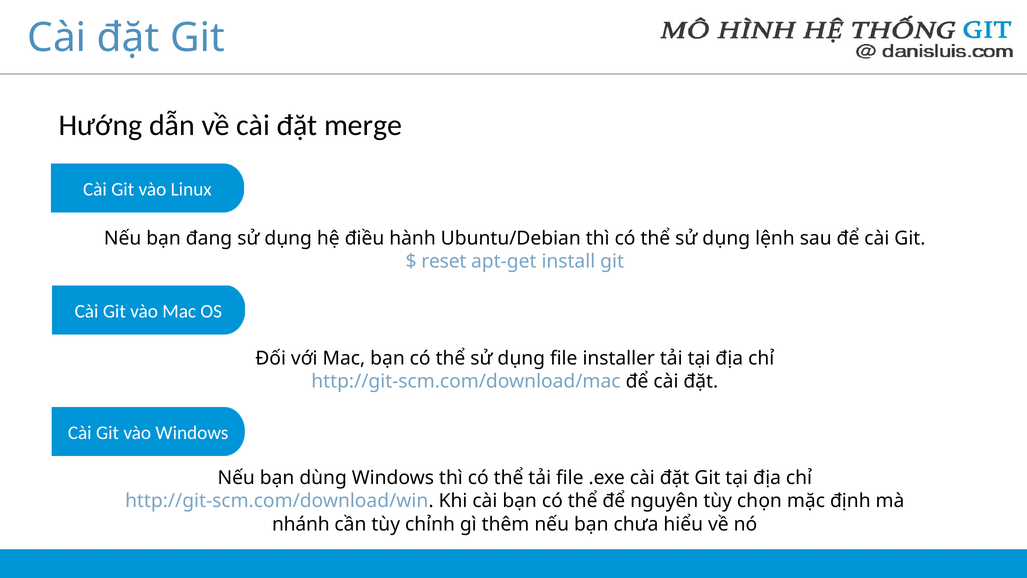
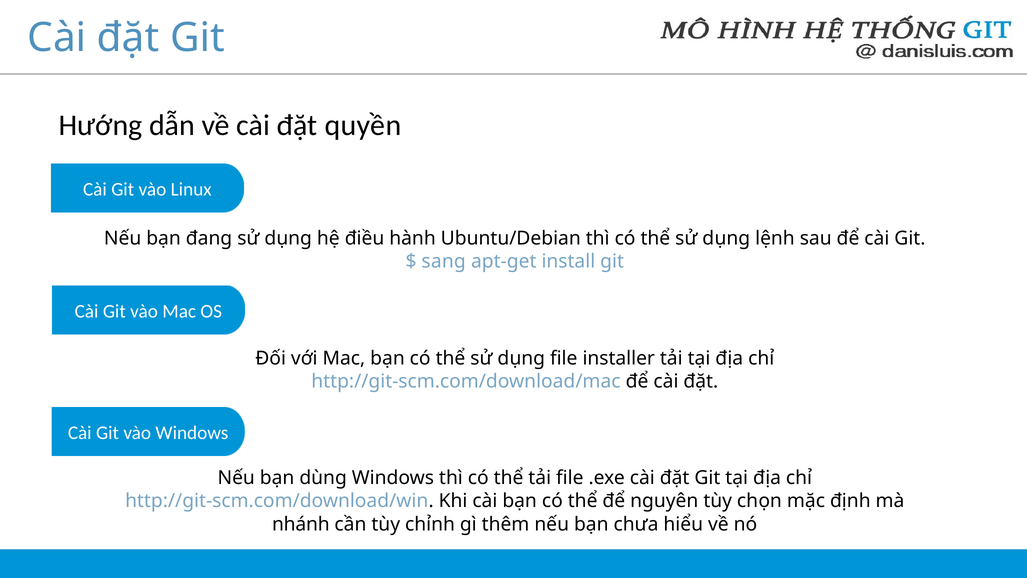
merge: merge -> quyền
reset: reset -> sang
